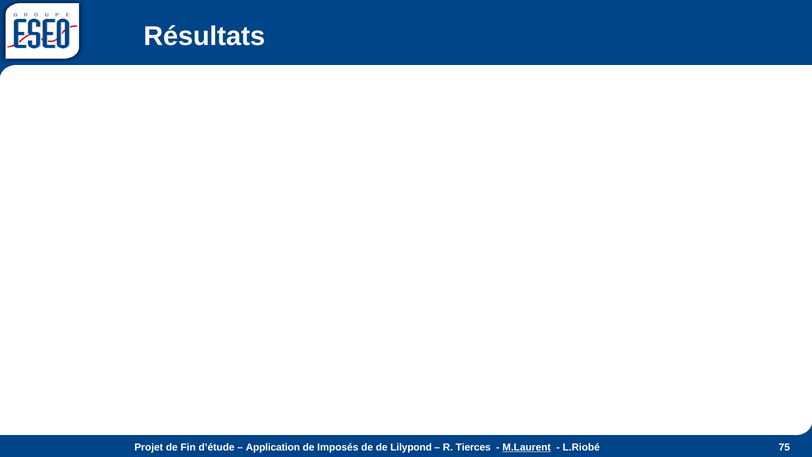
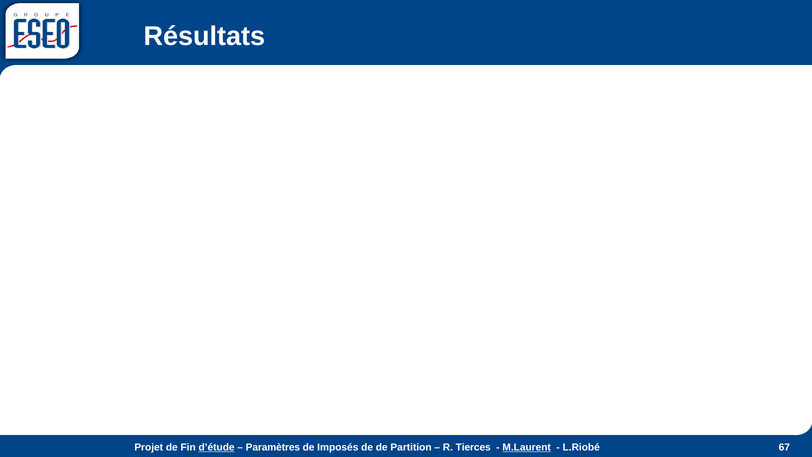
d’étude underline: none -> present
Application: Application -> Paramètres
Lilypond: Lilypond -> Partition
75: 75 -> 67
